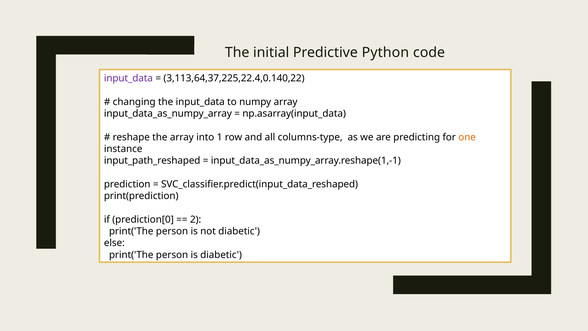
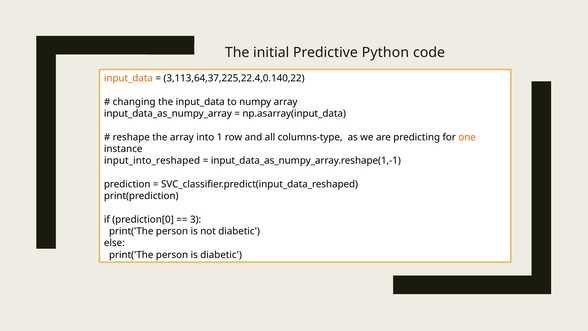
input_data at (128, 78) colour: purple -> orange
input_path_reshaped: input_path_reshaped -> input_into_reshaped
2: 2 -> 3
